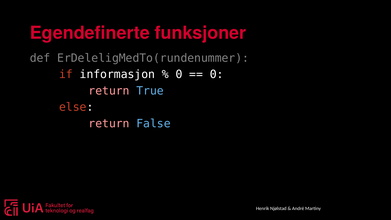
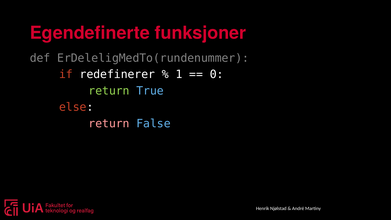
informasjon: informasjon -> redefinerer
0 at (179, 74): 0 -> 1
return at (109, 91) colour: pink -> light green
